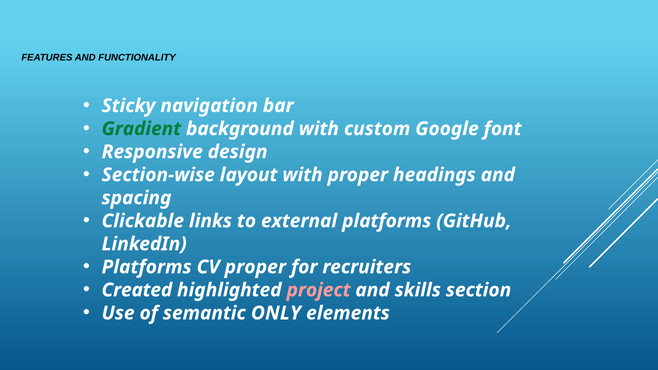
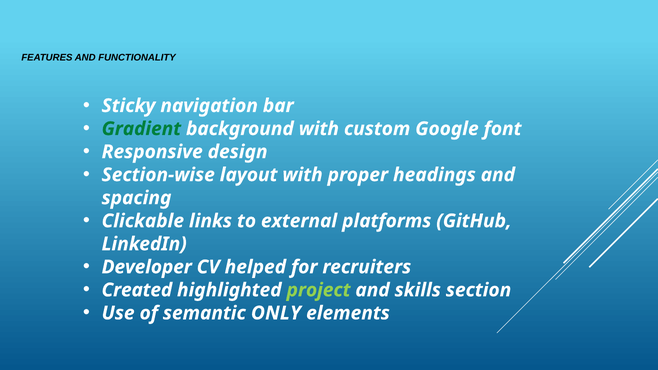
Platforms at (147, 267): Platforms -> Developer
CV proper: proper -> helped
project colour: pink -> light green
